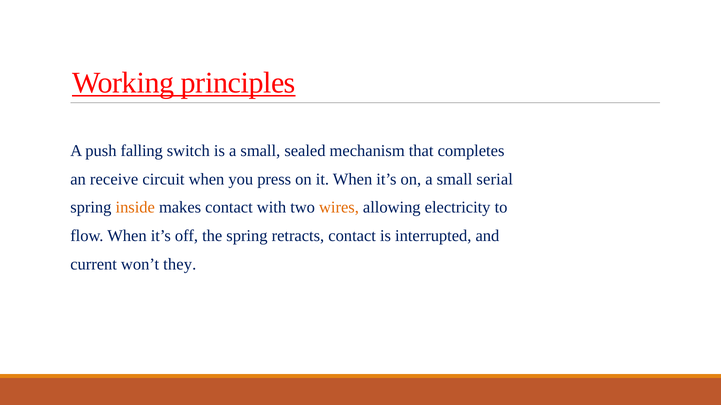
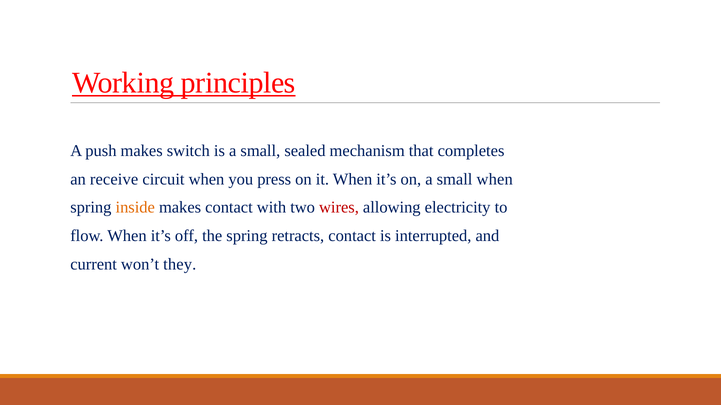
push falling: falling -> makes
small serial: serial -> when
wires colour: orange -> red
